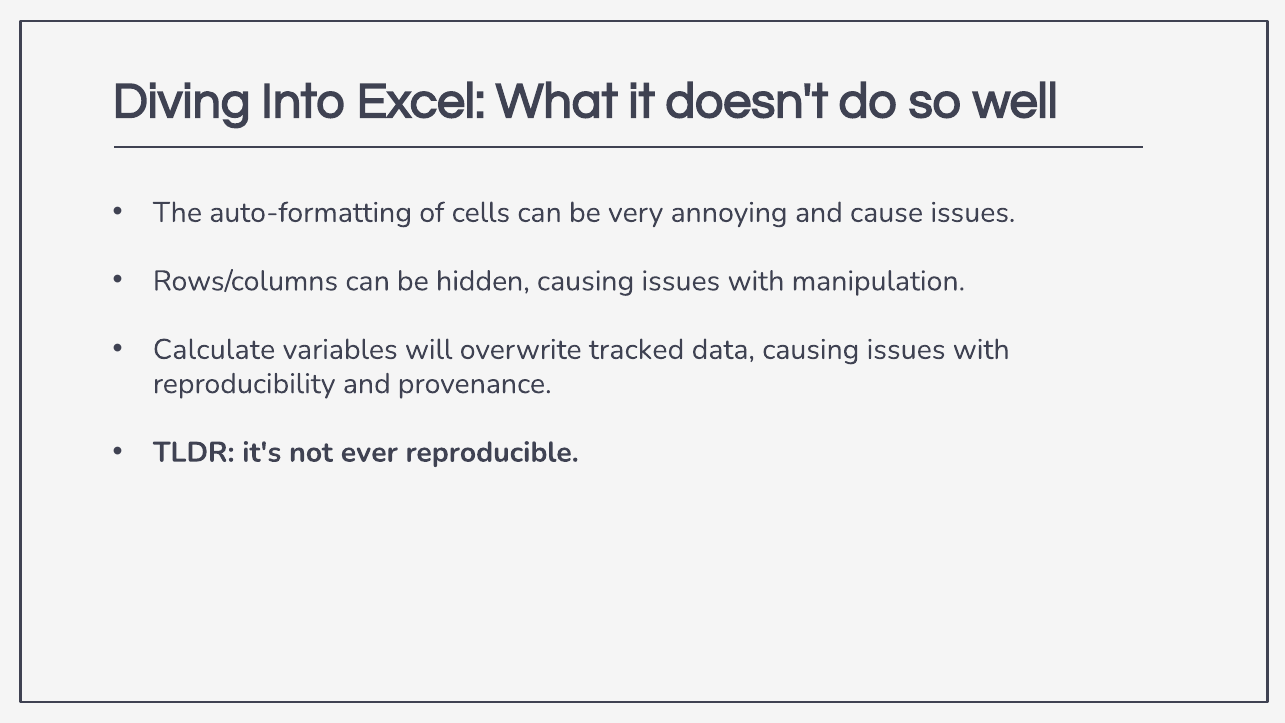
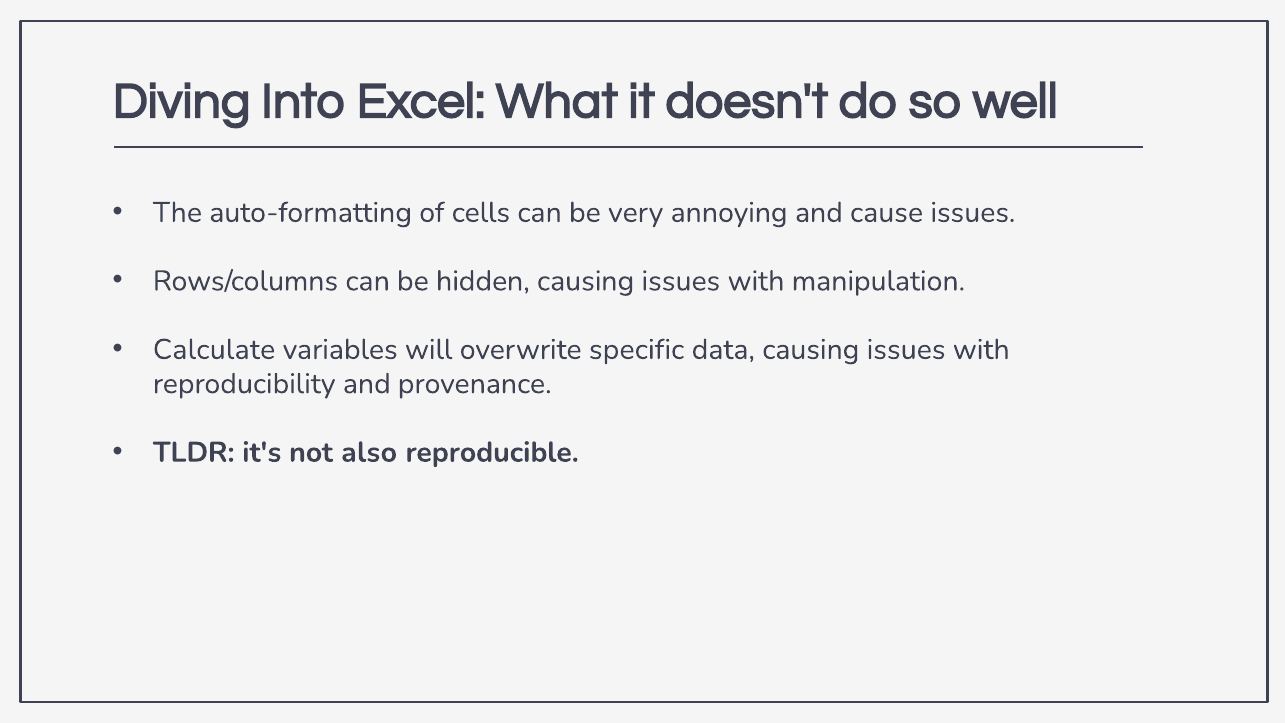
tracked: tracked -> specific
ever: ever -> also
